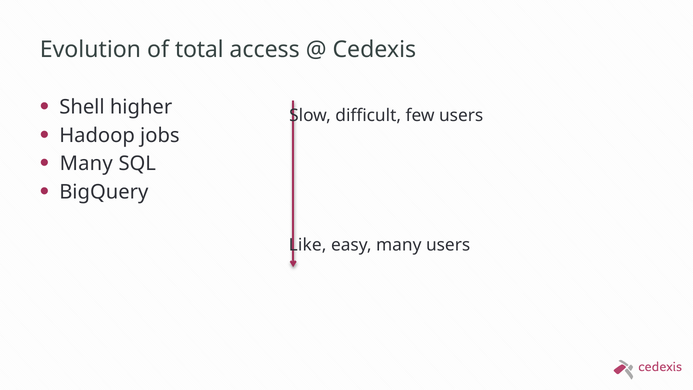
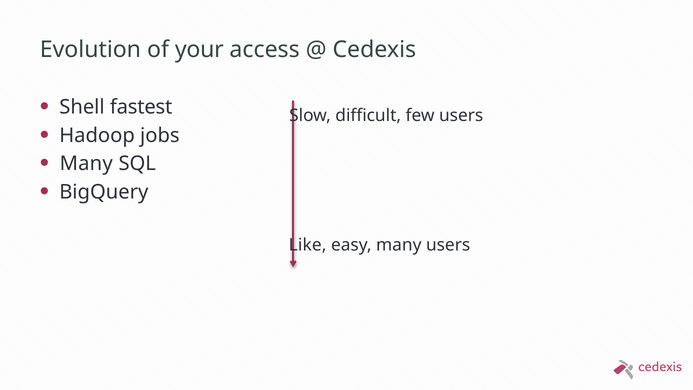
total: total -> your
higher: higher -> fastest
